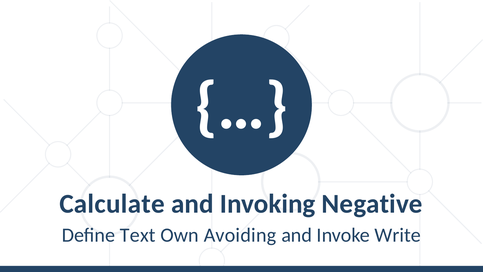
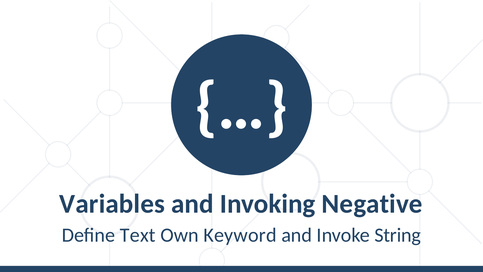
Calculate: Calculate -> Variables
Avoiding: Avoiding -> Keyword
Write: Write -> String
